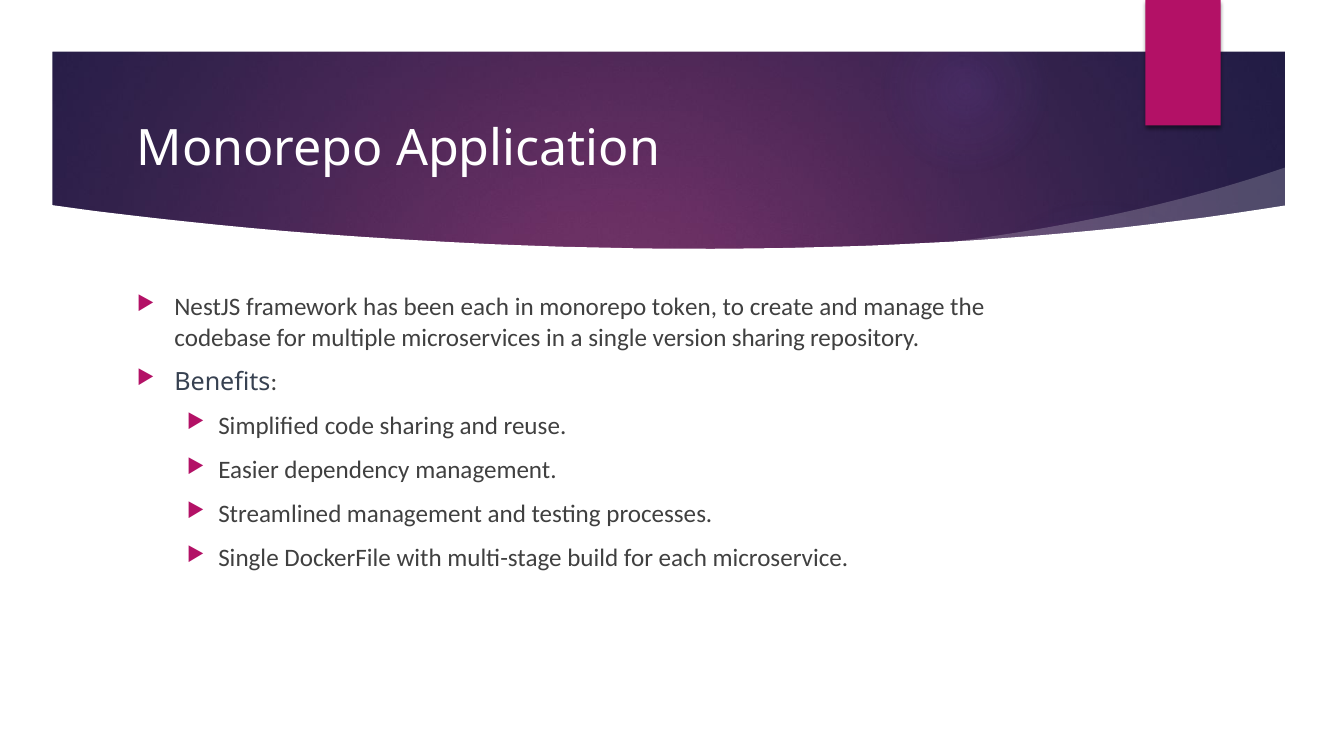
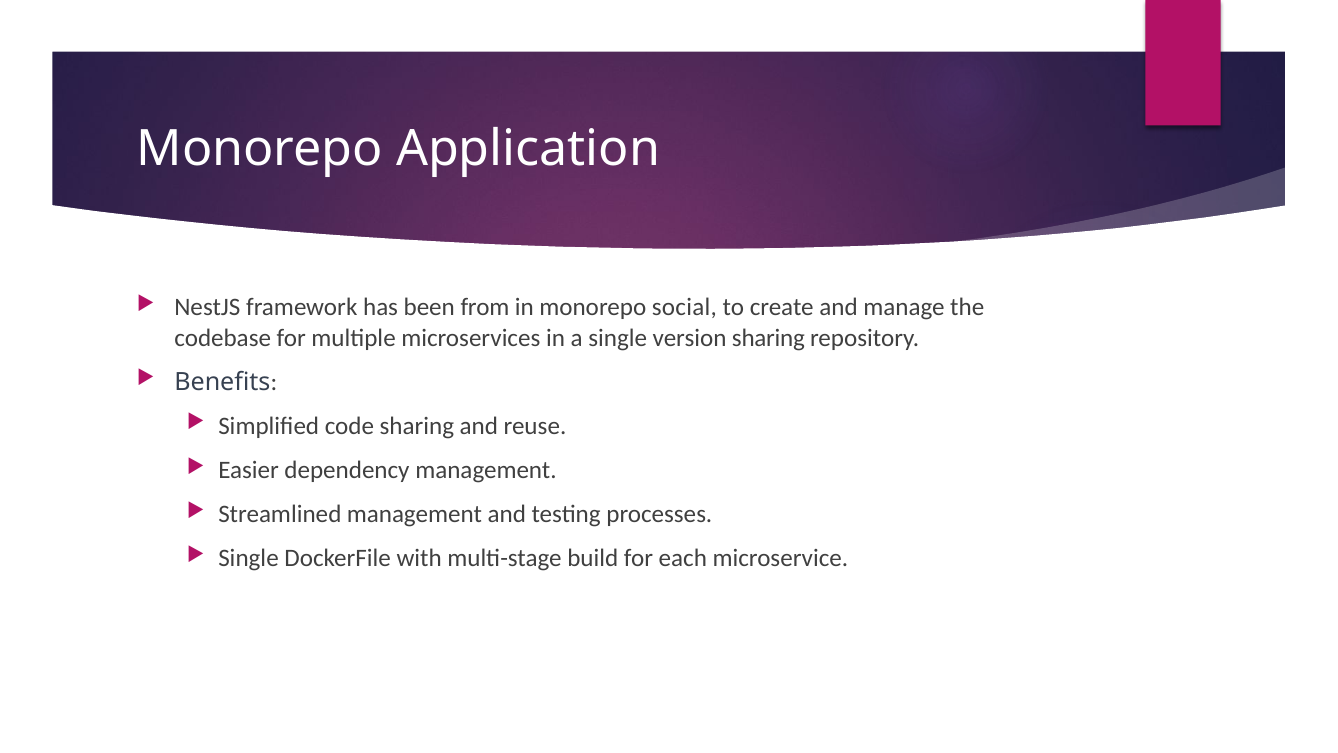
been each: each -> from
token: token -> social
